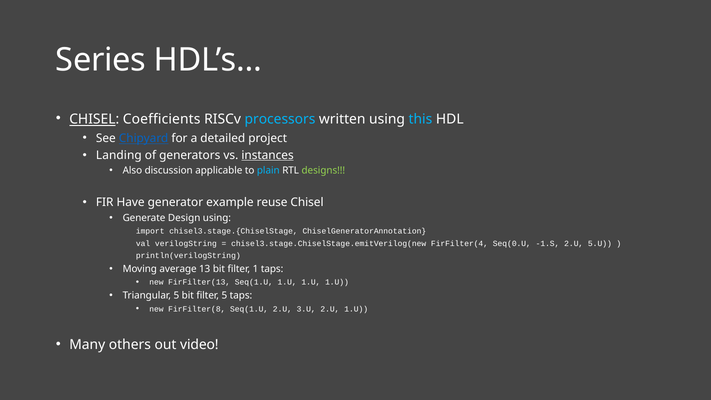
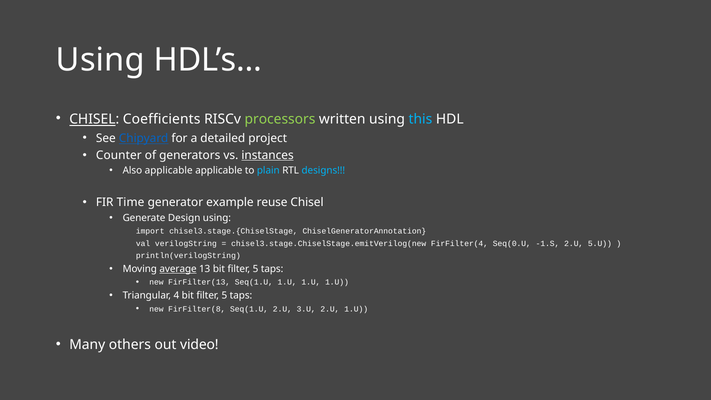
Series at (101, 60): Series -> Using
processors colour: light blue -> light green
Landing: Landing -> Counter
Also discussion: discussion -> applicable
designs colour: light green -> light blue
Have: Have -> Time
average underline: none -> present
13 bit filter 1: 1 -> 5
Triangular 5: 5 -> 4
